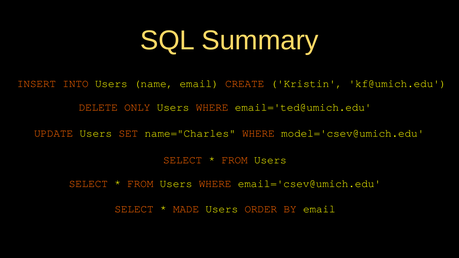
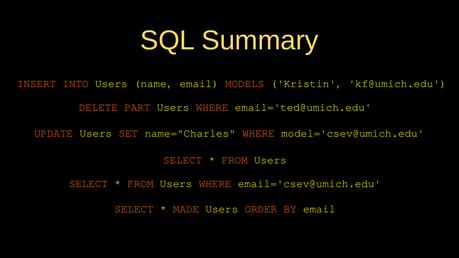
CREATE: CREATE -> MODELS
ONLY: ONLY -> PART
